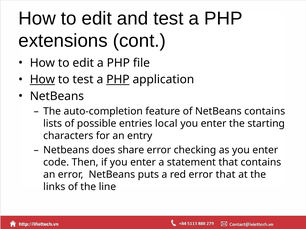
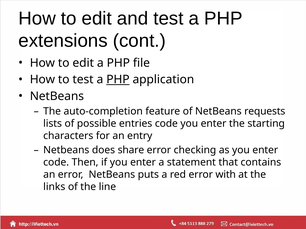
How at (42, 80) underline: present -> none
NetBeans contains: contains -> requests
entries local: local -> code
error that: that -> with
